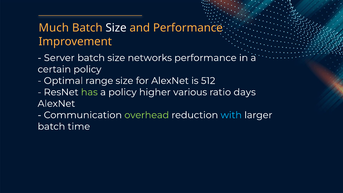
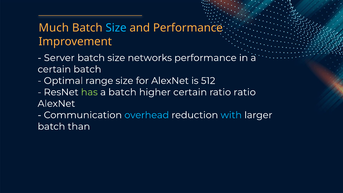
Size at (116, 28) colour: white -> light blue
certain policy: policy -> batch
a policy: policy -> batch
higher various: various -> certain
ratio days: days -> ratio
overhead colour: light green -> light blue
time: time -> than
